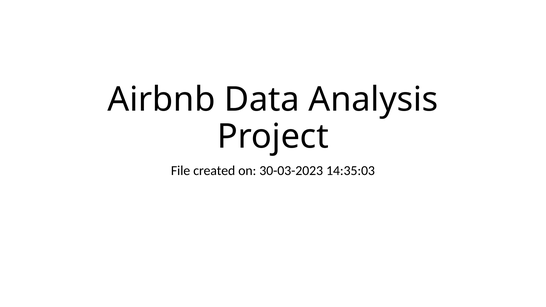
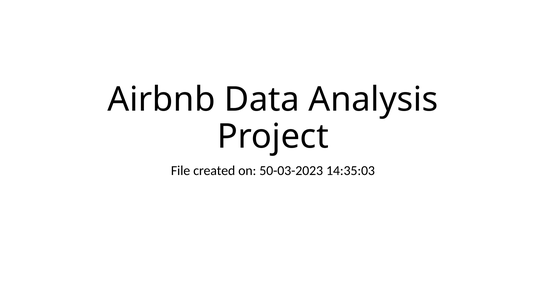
30-03-2023: 30-03-2023 -> 50-03-2023
